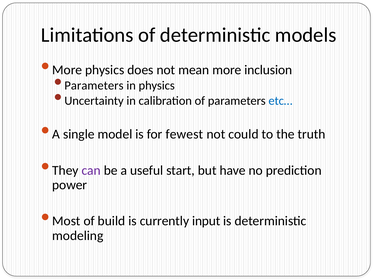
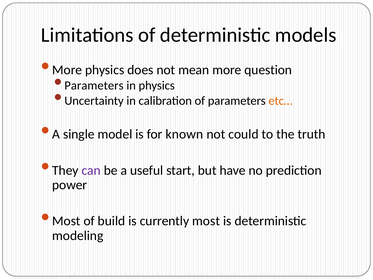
inclusion: inclusion -> question
etc… colour: blue -> orange
fewest: fewest -> known
currently input: input -> most
